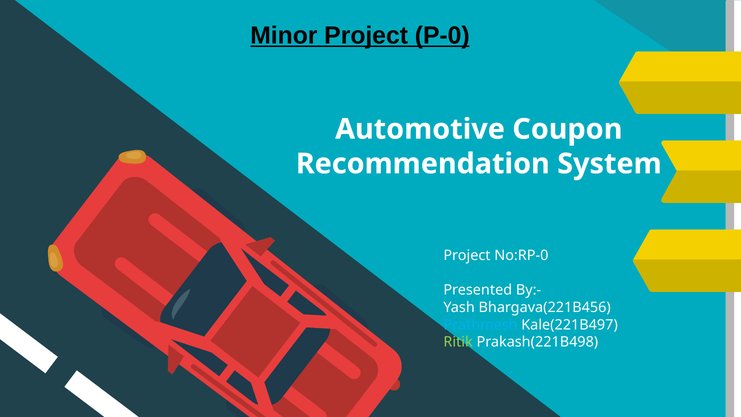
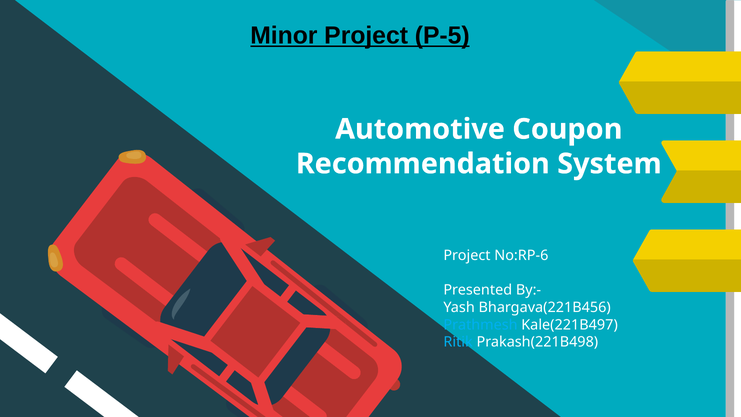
P-0: P-0 -> P-5
No:RP-0: No:RP-0 -> No:RP-6
Ritik colour: light green -> light blue
